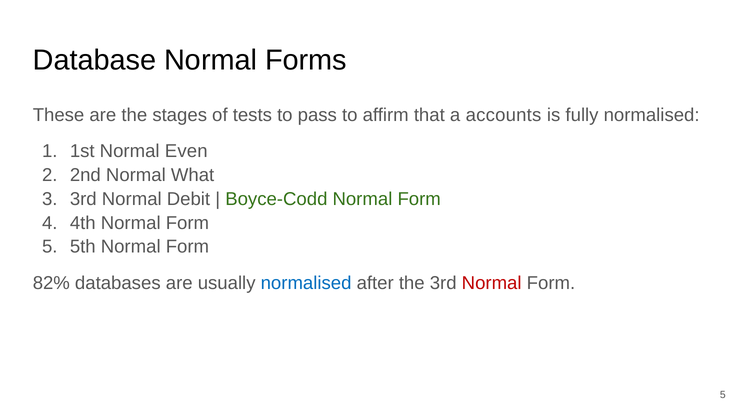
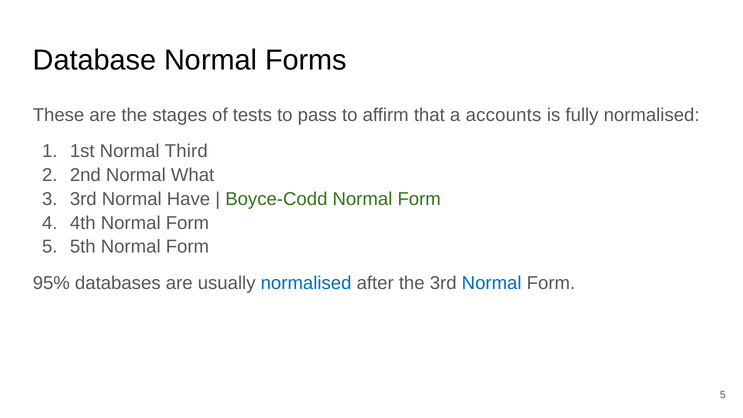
Even: Even -> Third
Debit: Debit -> Have
82%: 82% -> 95%
Normal at (492, 283) colour: red -> blue
